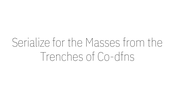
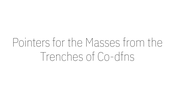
Serialize: Serialize -> Pointers
